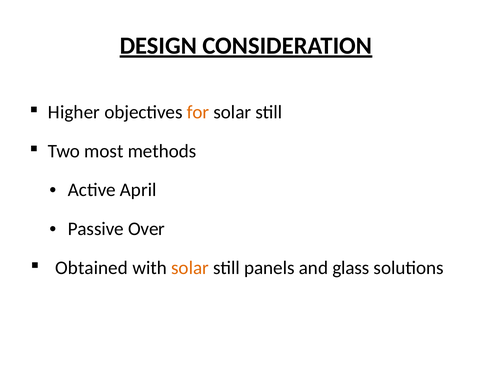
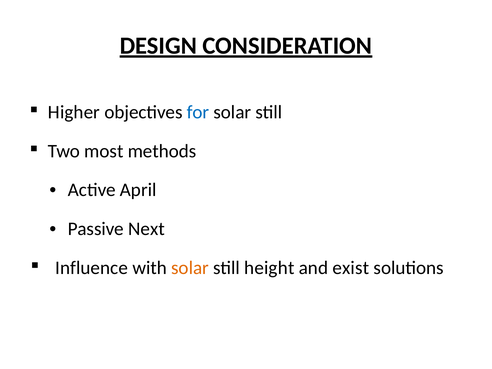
for colour: orange -> blue
Over: Over -> Next
Obtained: Obtained -> Influence
panels: panels -> height
glass: glass -> exist
